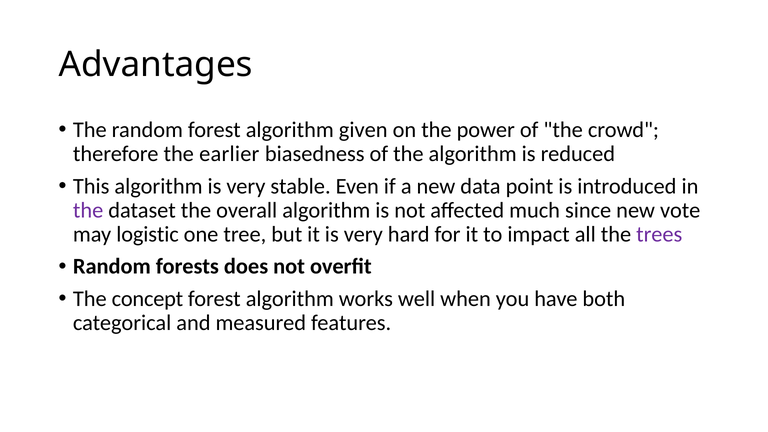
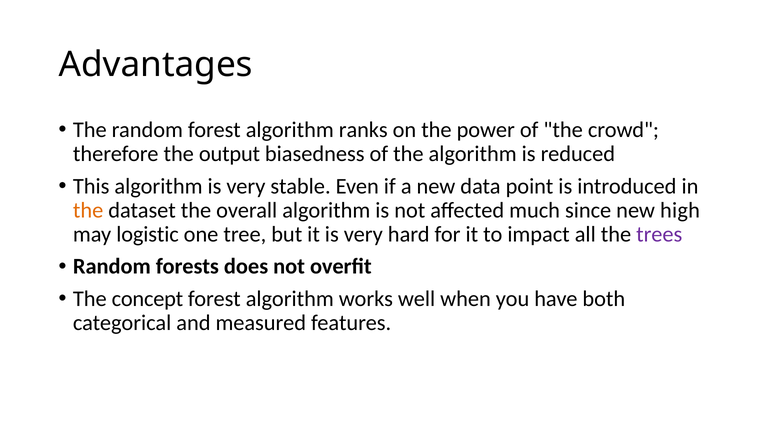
given: given -> ranks
earlier: earlier -> output
the at (88, 210) colour: purple -> orange
vote: vote -> high
